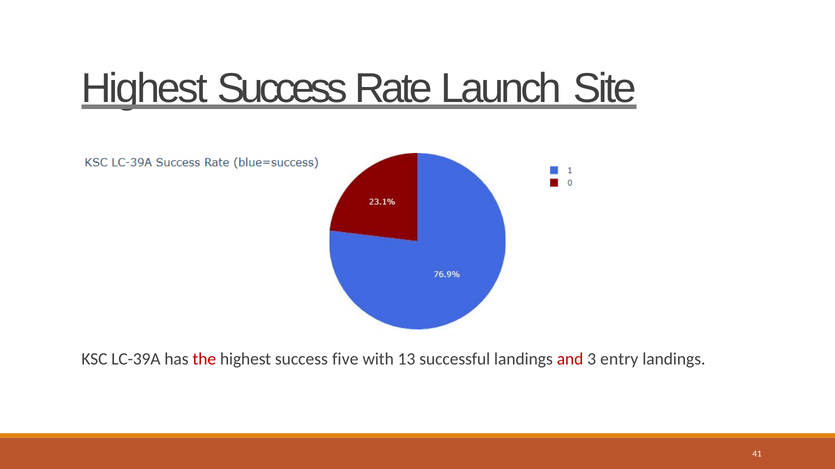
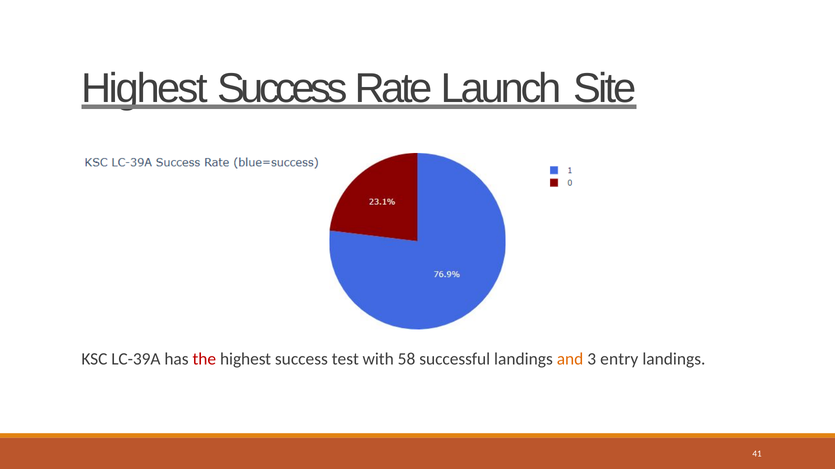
five: five -> test
13: 13 -> 58
and colour: red -> orange
